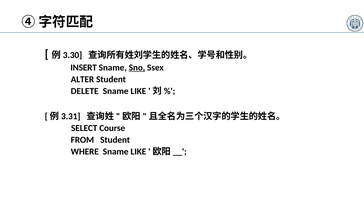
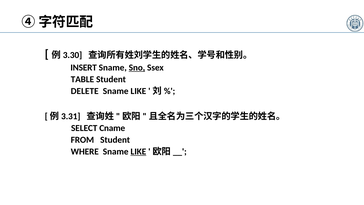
ALTER: ALTER -> TABLE
Course: Course -> Cname
LIKE at (138, 151) underline: none -> present
